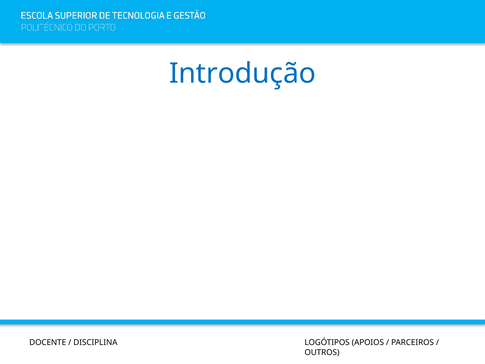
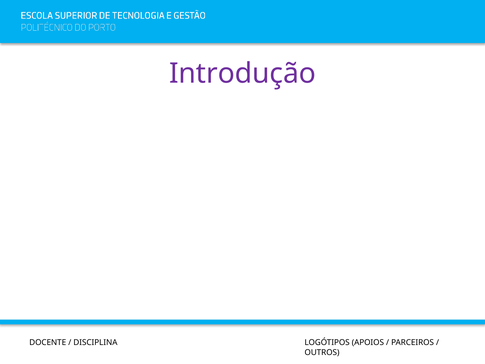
Introdução colour: blue -> purple
